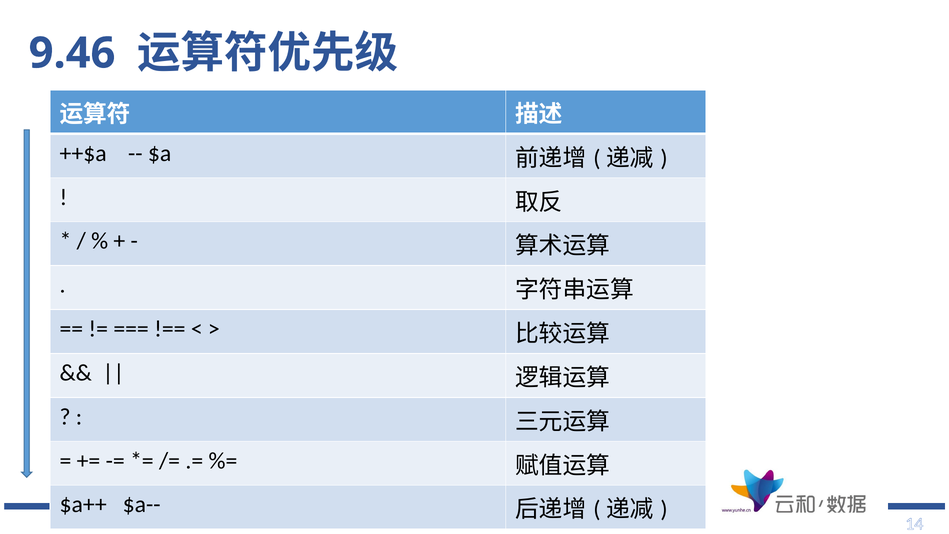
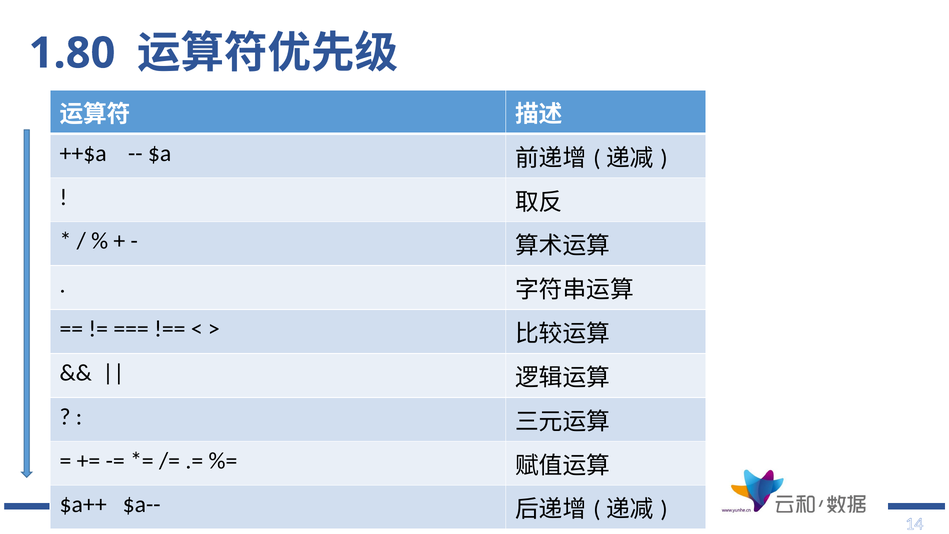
9.46: 9.46 -> 1.80
